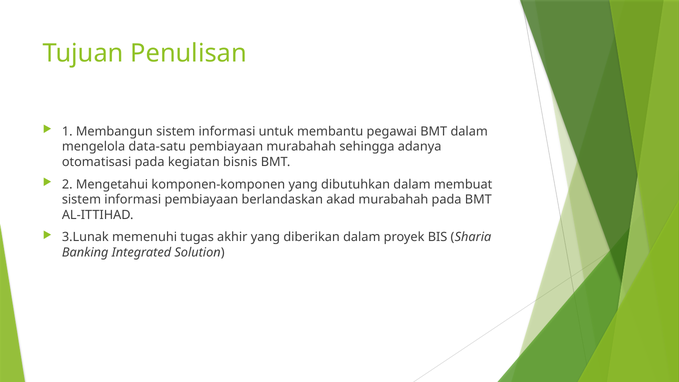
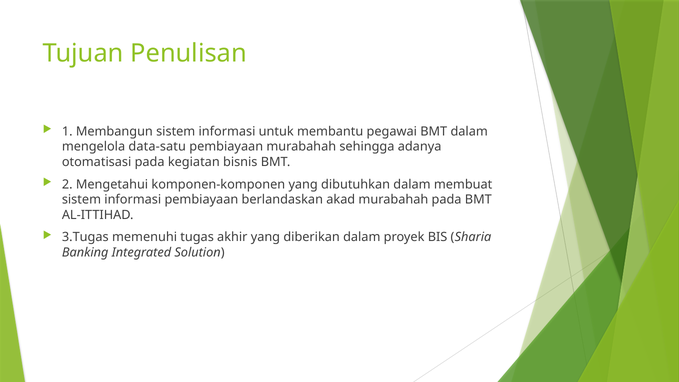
3.Lunak: 3.Lunak -> 3.Tugas
